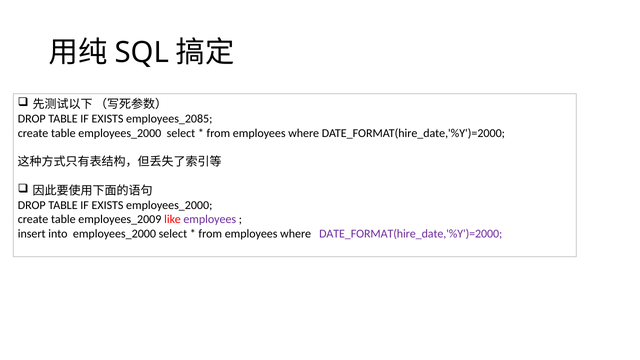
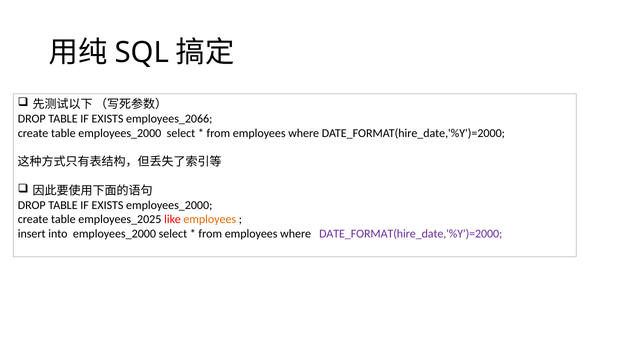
employees_2085: employees_2085 -> employees_2066
employees_2009: employees_2009 -> employees_2025
employees at (210, 219) colour: purple -> orange
